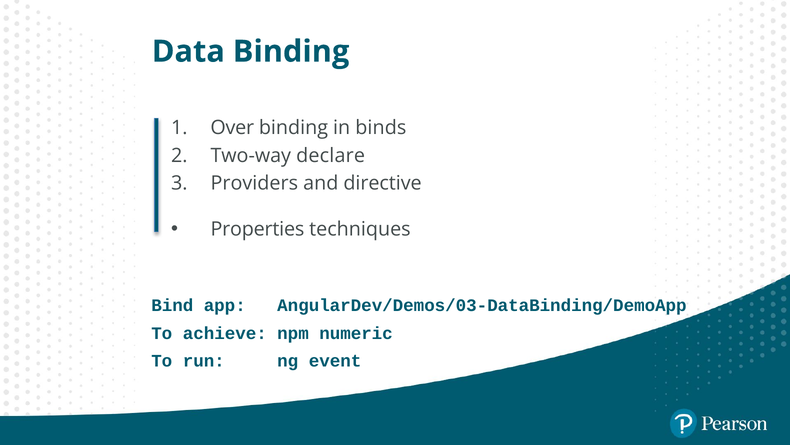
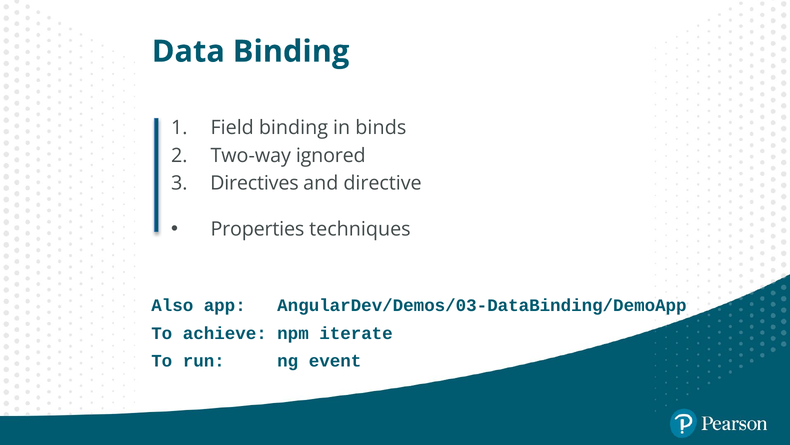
Over: Over -> Field
declare: declare -> ignored
Providers: Providers -> Directives
Bind: Bind -> Also
numeric: numeric -> iterate
